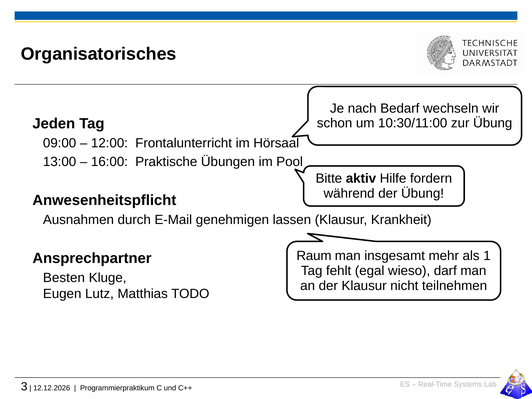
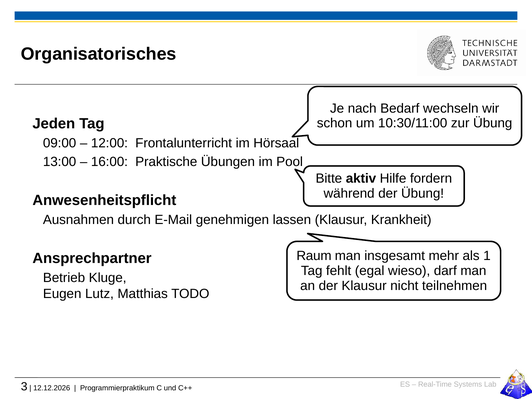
Besten: Besten -> Betrieb
